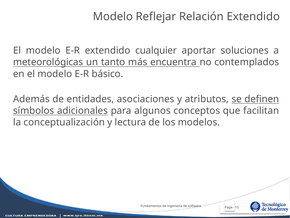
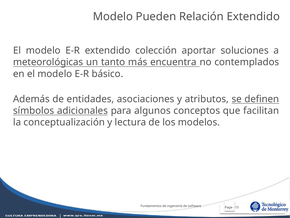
Reflejar: Reflejar -> Pueden
cualquier: cualquier -> colección
